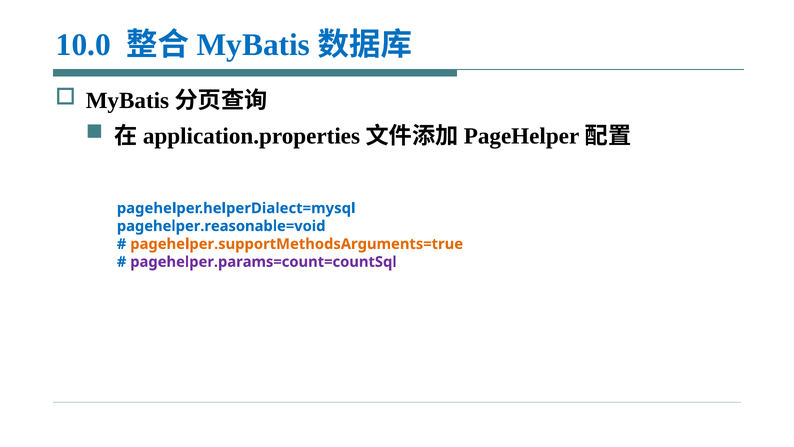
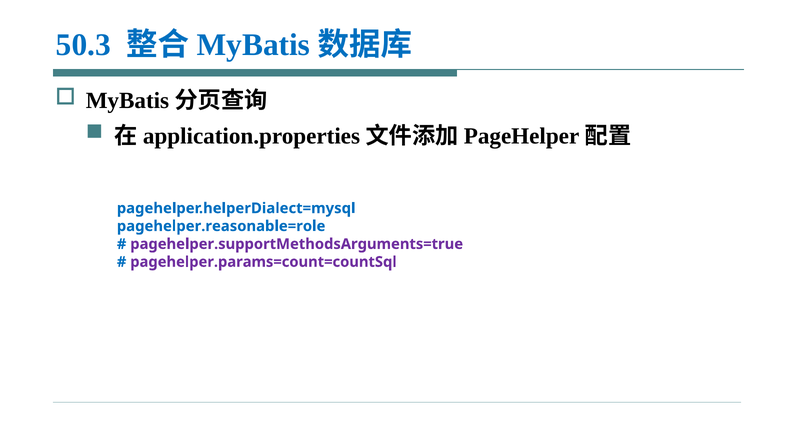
10.0: 10.0 -> 50.3
pagehelper.reasonable=void: pagehelper.reasonable=void -> pagehelper.reasonable=role
pagehelper.supportMethodsArguments=true colour: orange -> purple
